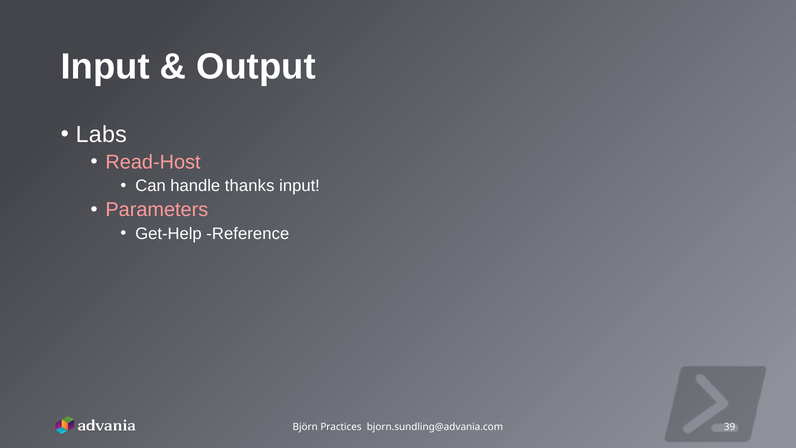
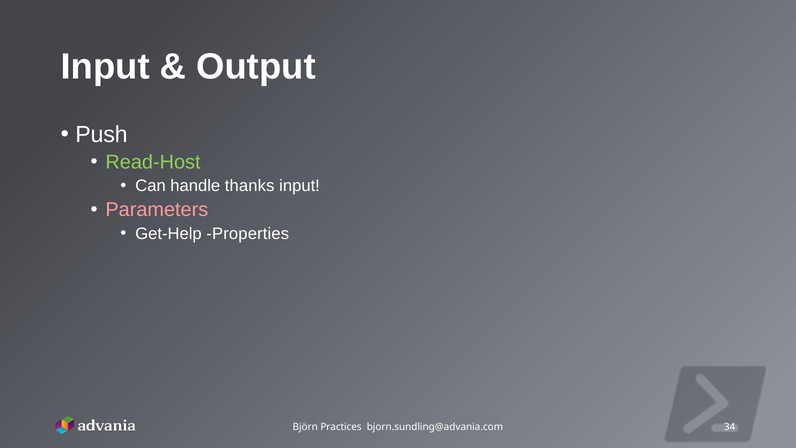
Labs: Labs -> Push
Read-Host colour: pink -> light green
Reference: Reference -> Properties
39: 39 -> 34
